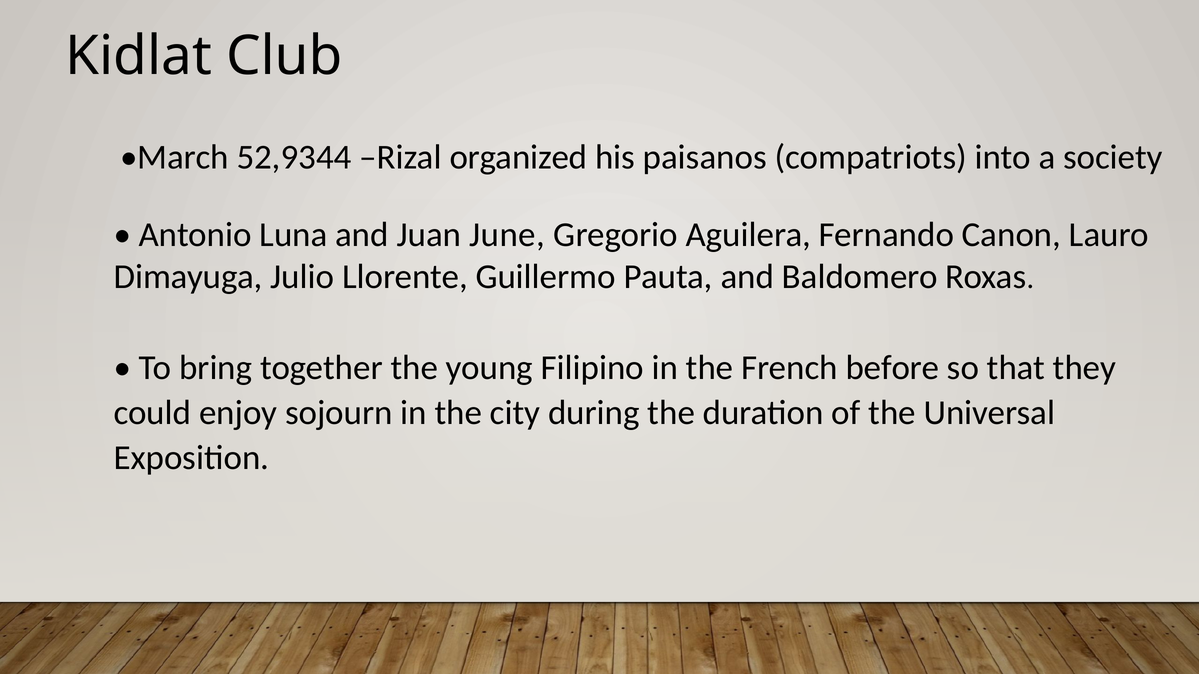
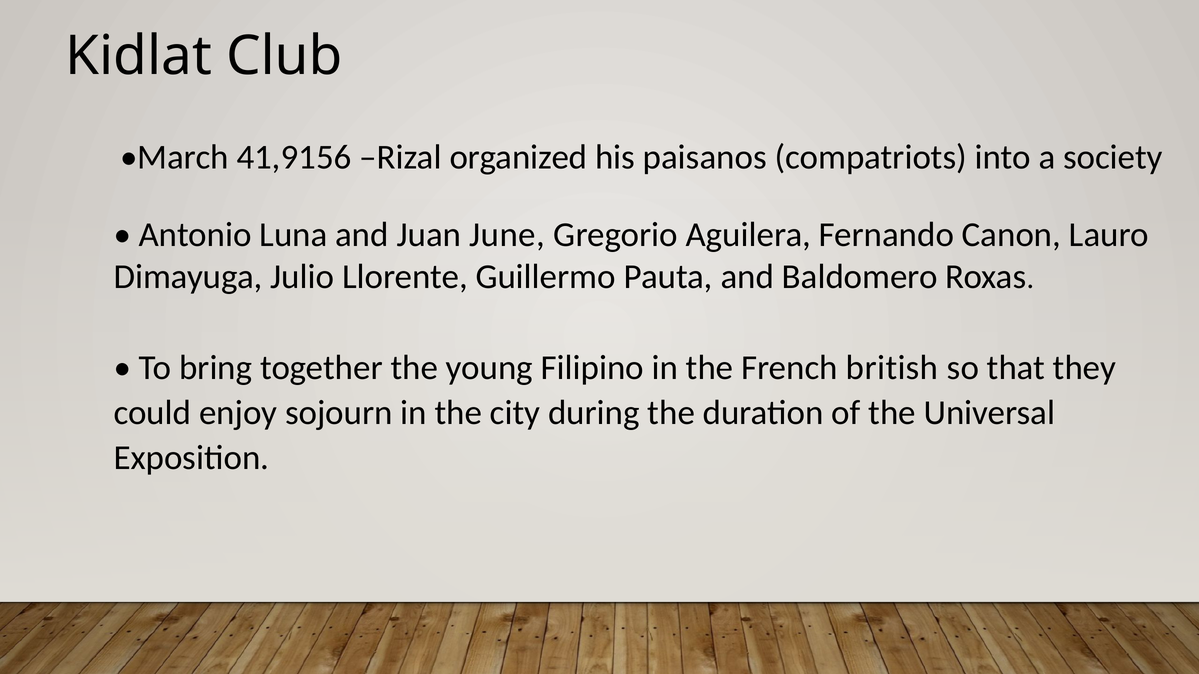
52,9344: 52,9344 -> 41,9156
before: before -> british
